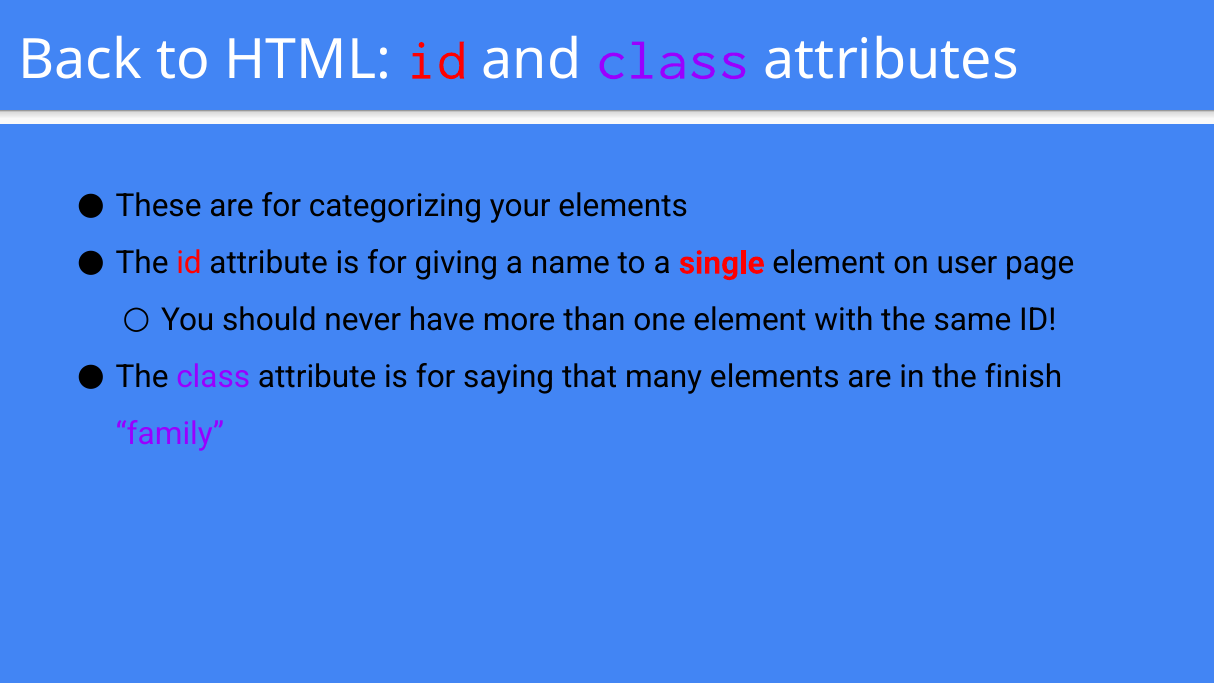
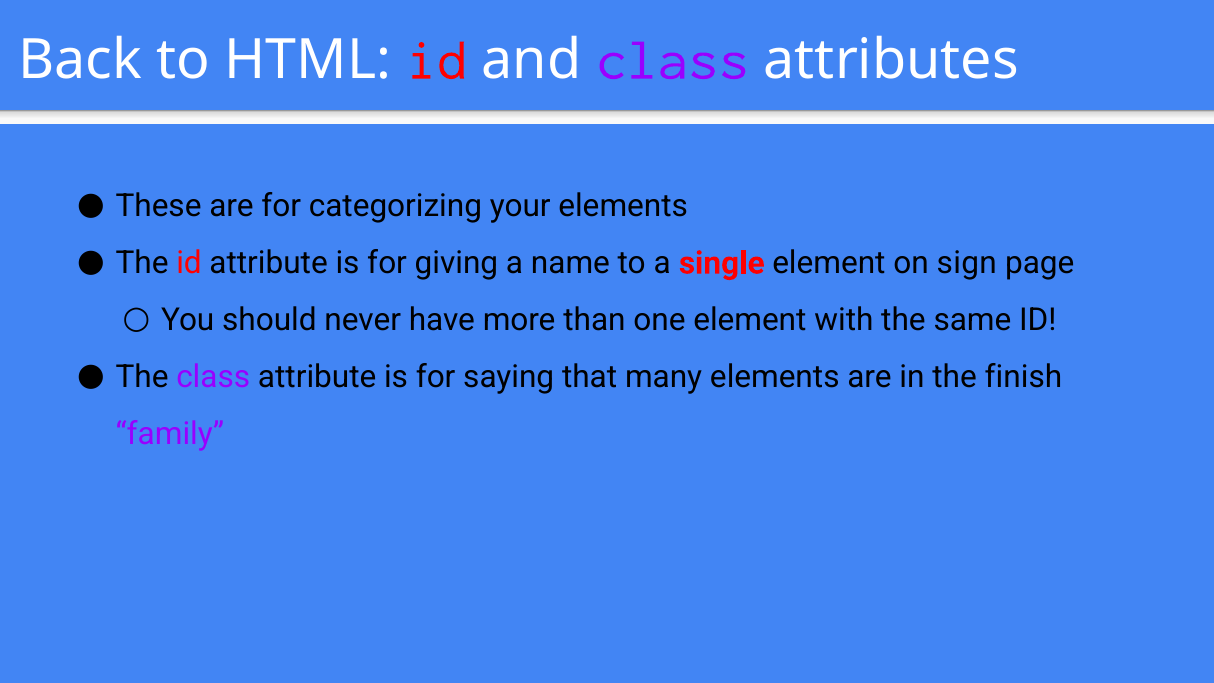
user: user -> sign
